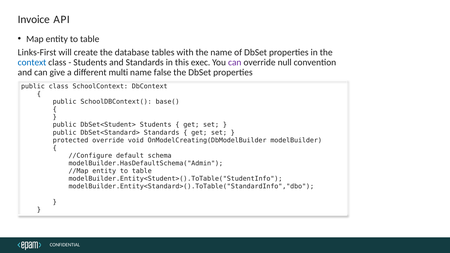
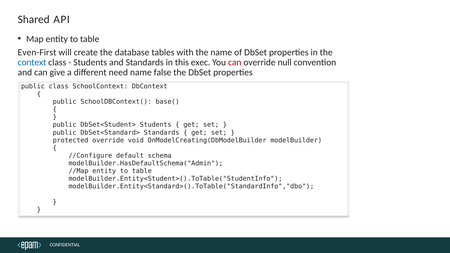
Invoice: Invoice -> Shared
Links-First: Links-First -> Even-First
can at (235, 63) colour: purple -> red
multi: multi -> need
